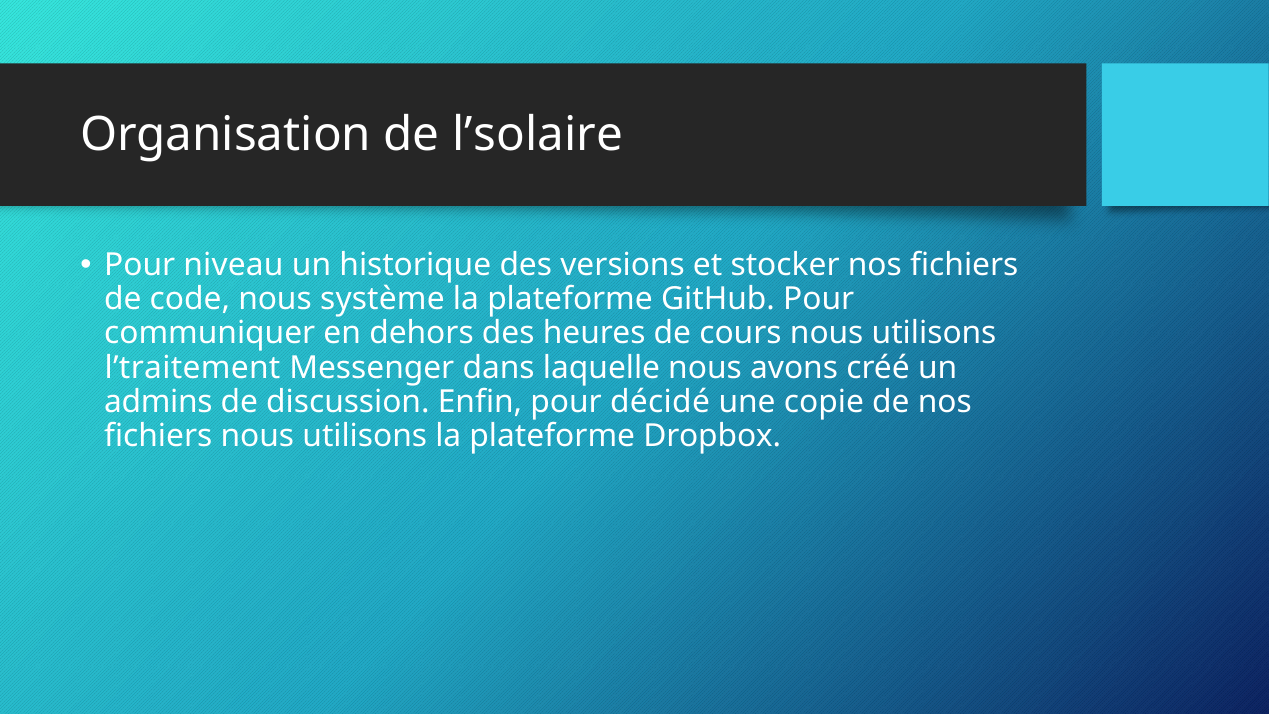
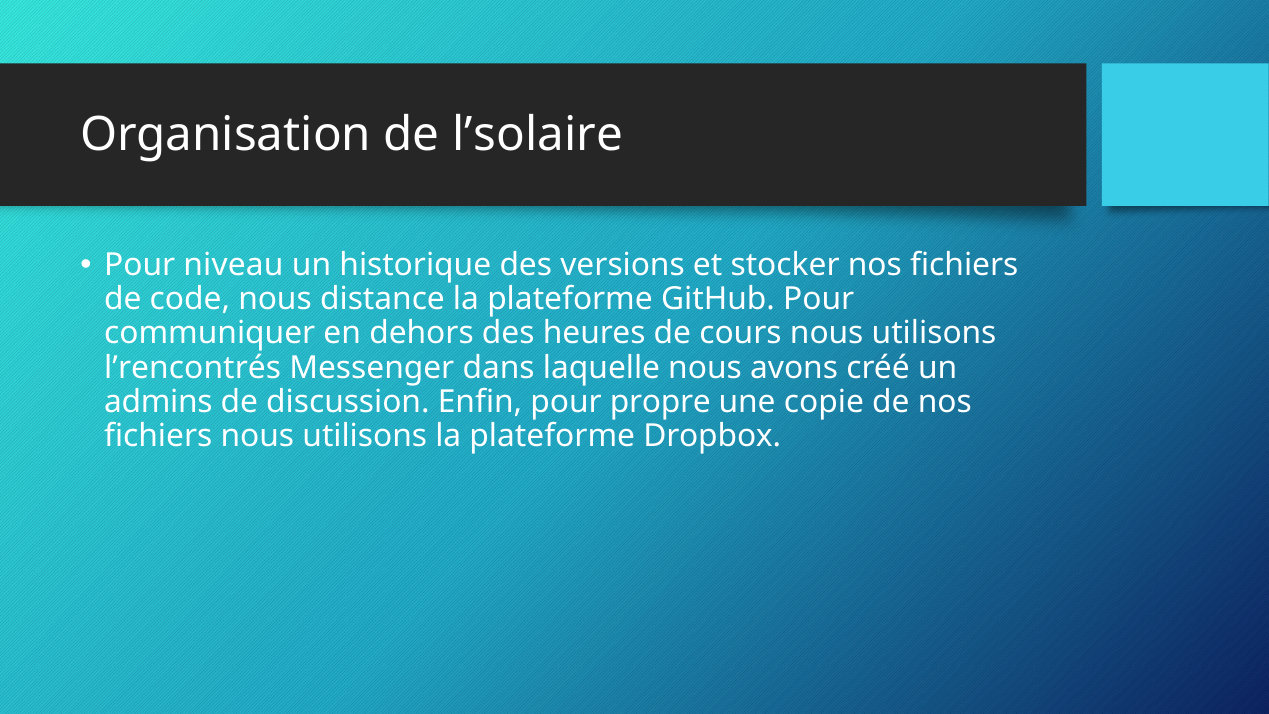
système: système -> distance
l’traitement: l’traitement -> l’rencontrés
décidé: décidé -> propre
